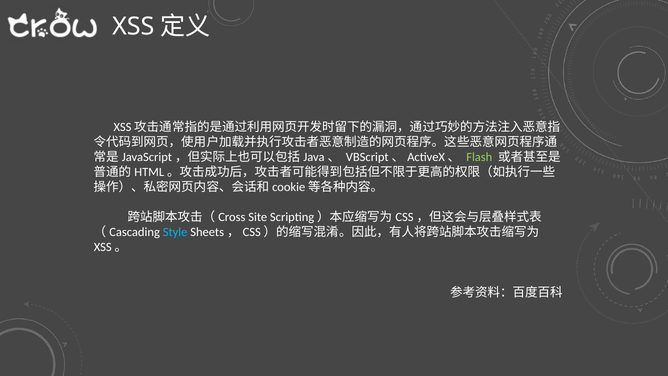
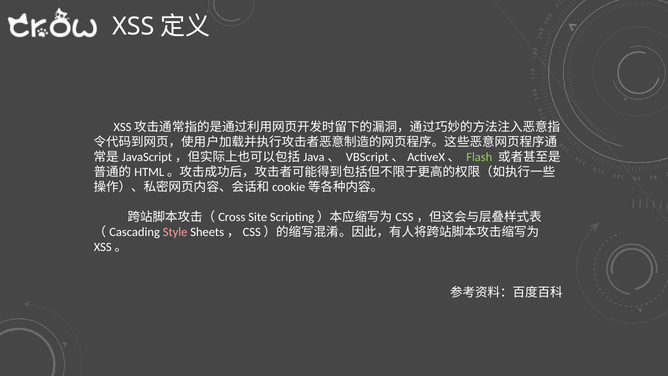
Style colour: light blue -> pink
